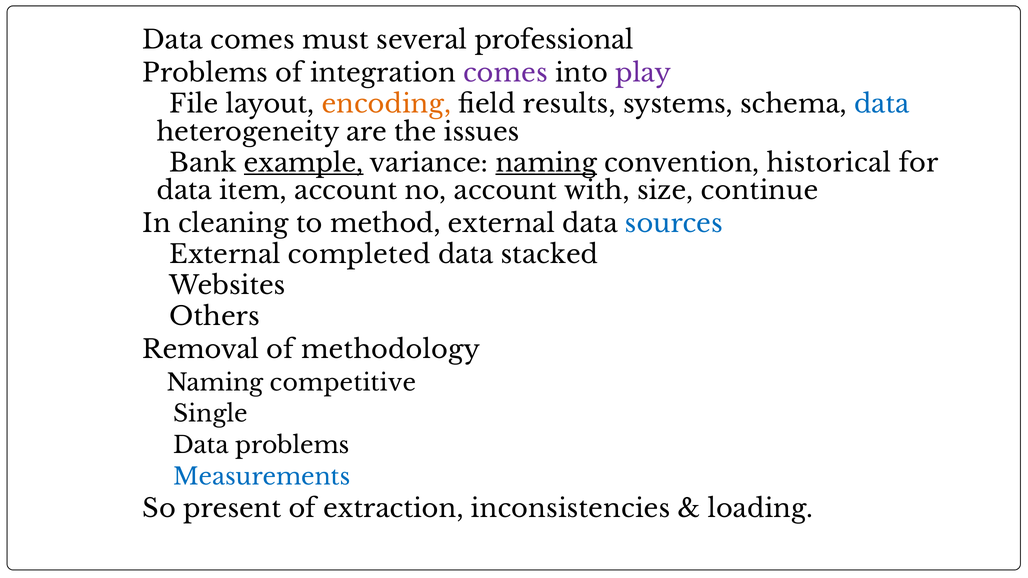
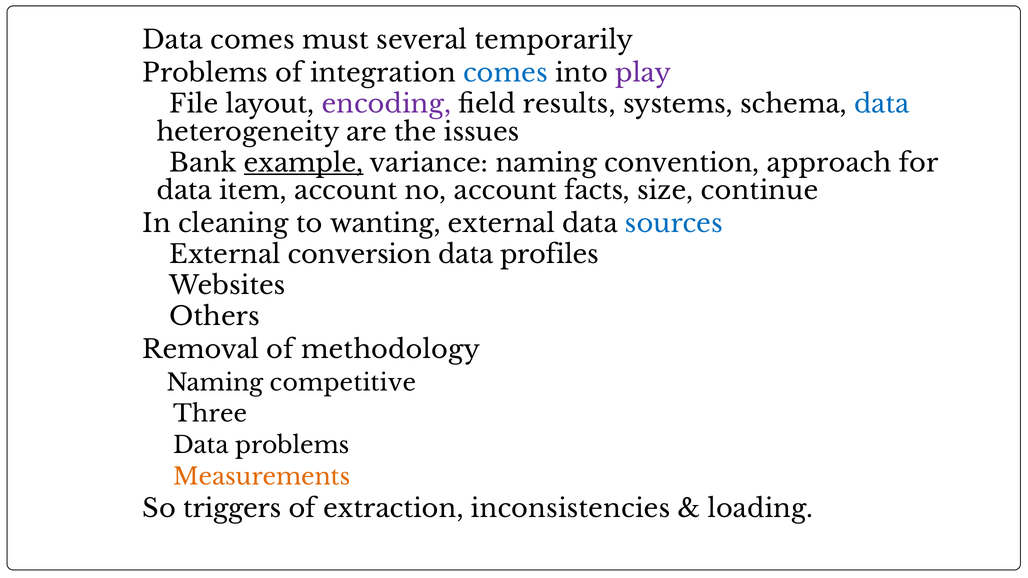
professional: professional -> temporarily
comes at (505, 73) colour: purple -> blue
encoding colour: orange -> purple
naming underline: present -> none
historical: historical -> approach
with: with -> facts
method: method -> wanting
completed: completed -> conversion
stacked: stacked -> profiles
Single: Single -> Three
Measurements colour: blue -> orange
present: present -> triggers
